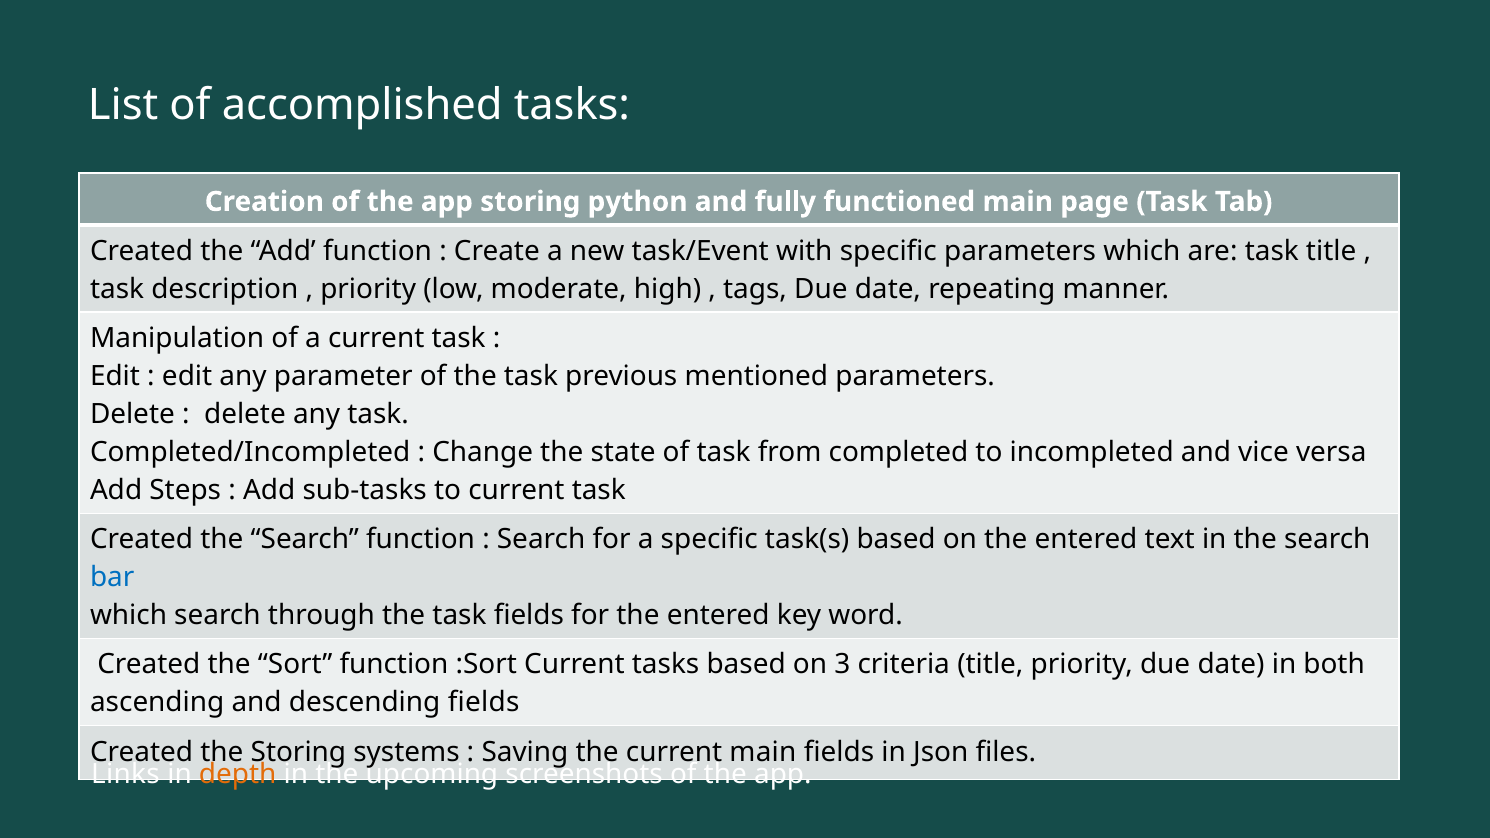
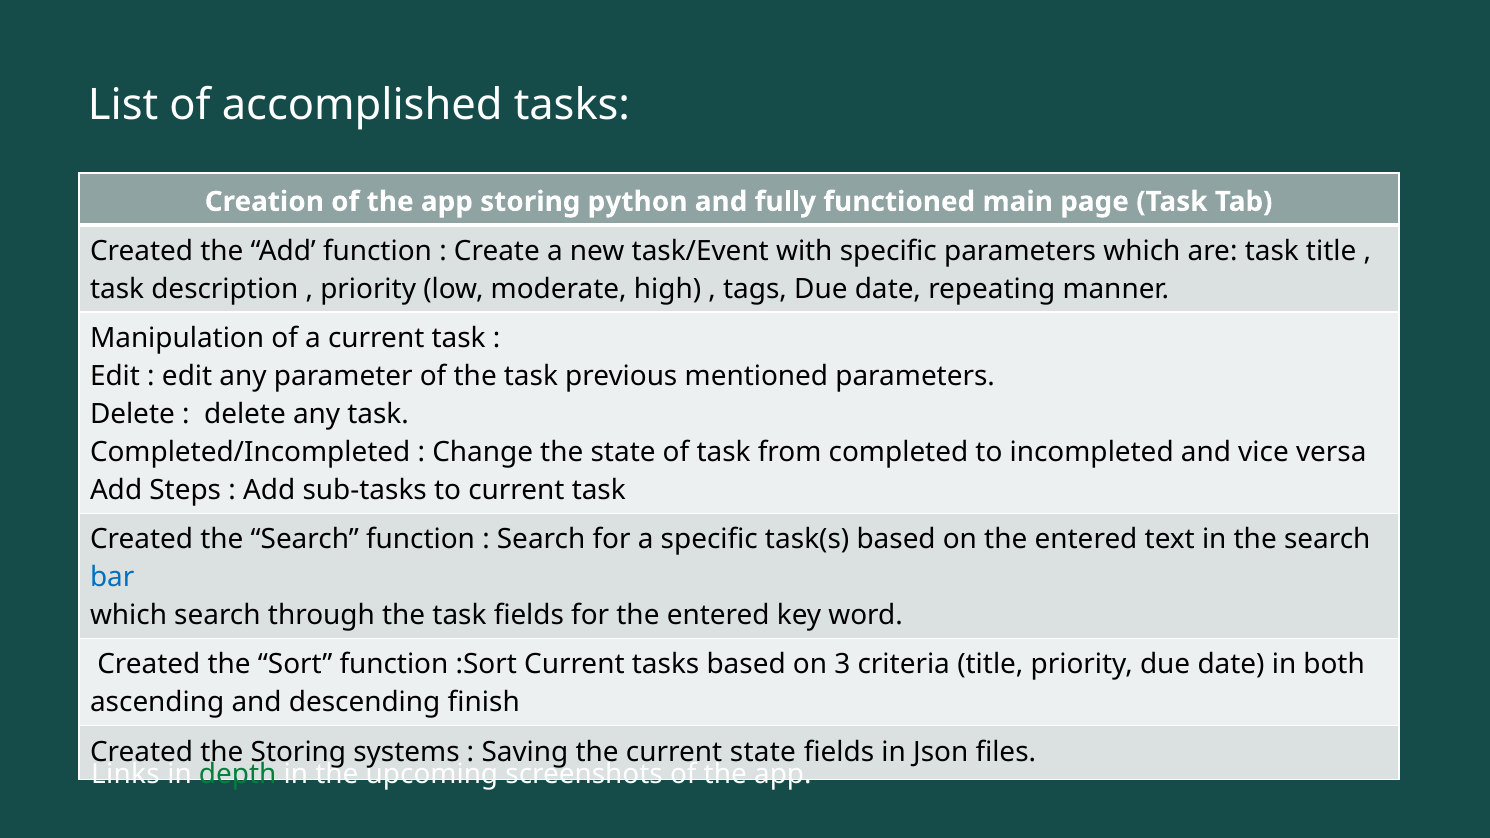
descending fields: fields -> finish
current main: main -> state
depth colour: orange -> green
